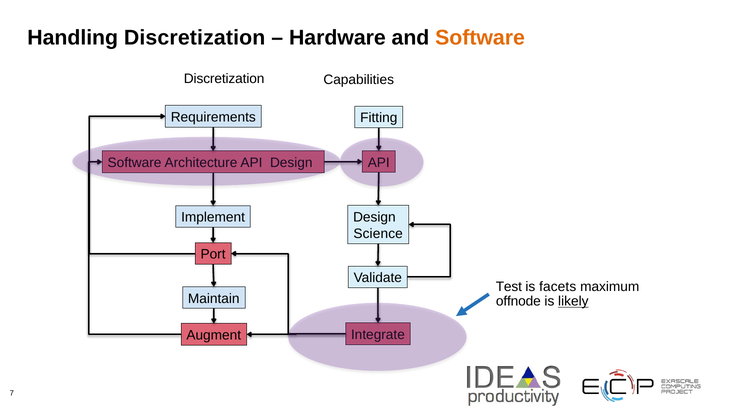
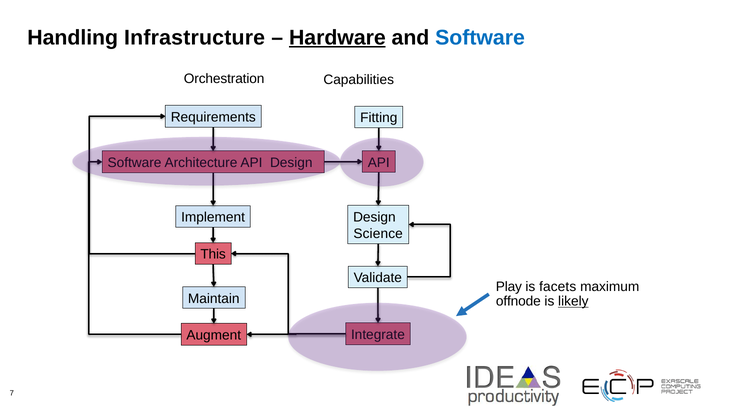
Handling Discretization: Discretization -> Infrastructure
Hardware underline: none -> present
Software at (480, 38) colour: orange -> blue
Discretization at (224, 79): Discretization -> Orchestration
Port: Port -> This
Test: Test -> Play
